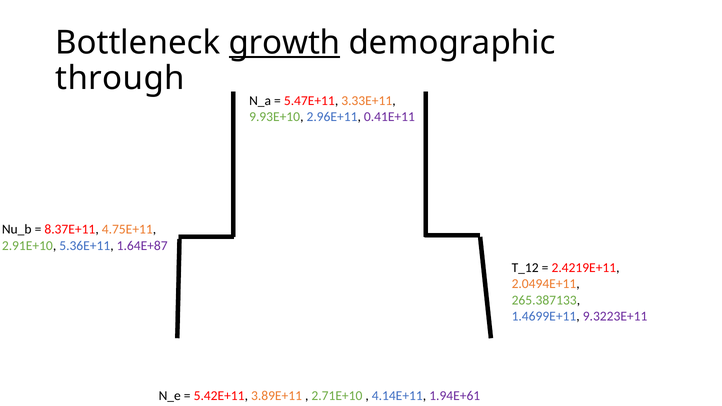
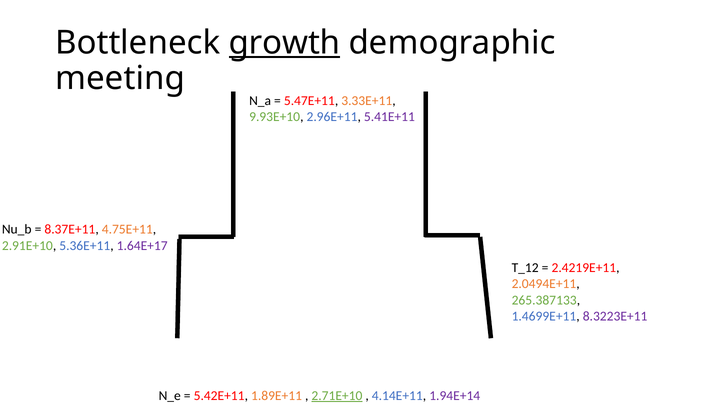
through: through -> meeting
0.41E+11: 0.41E+11 -> 5.41E+11
1.64E+87: 1.64E+87 -> 1.64E+17
9.3223E+11: 9.3223E+11 -> 8.3223E+11
3.89E+11: 3.89E+11 -> 1.89E+11
2.71E+10 underline: none -> present
1.94E+61: 1.94E+61 -> 1.94E+14
